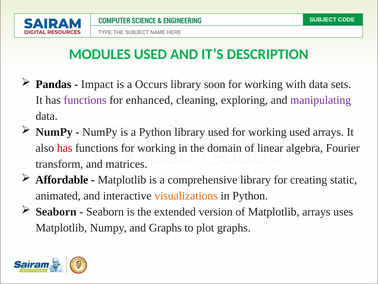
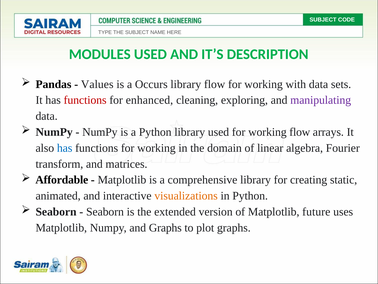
Impact: Impact -> Values
library soon: soon -> flow
functions at (85, 100) colour: purple -> red
working used: used -> flow
has at (65, 148) colour: red -> blue
Matplotlib arrays: arrays -> future
